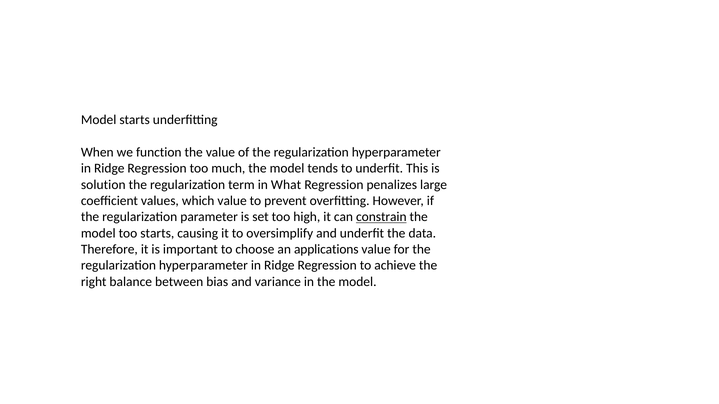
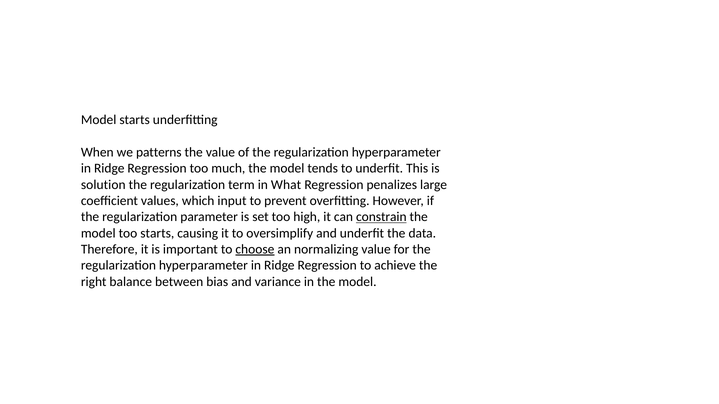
function: function -> patterns
which value: value -> input
choose underline: none -> present
applications: applications -> normalizing
